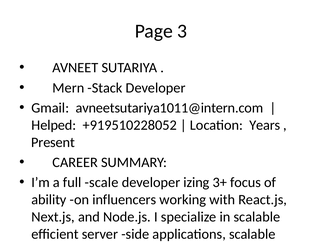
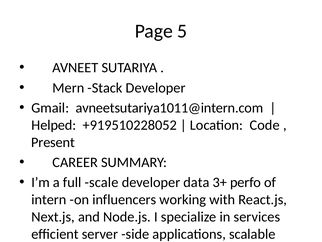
3: 3 -> 5
Location Years: Years -> Code
izing: izing -> data
3+ focus: focus -> perfo
ability at (49, 199): ability -> intern
in scalable: scalable -> services
